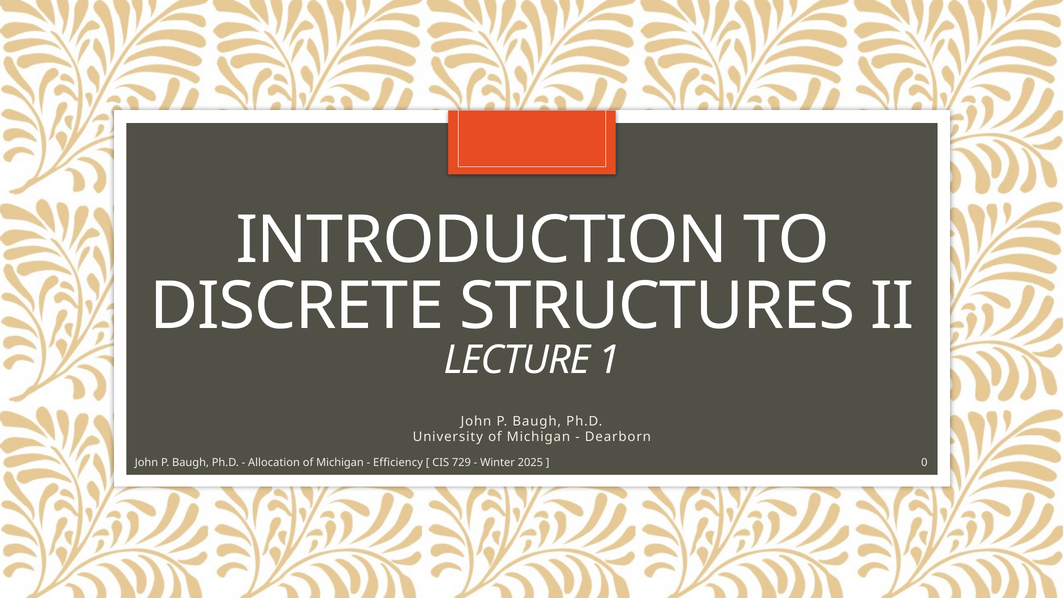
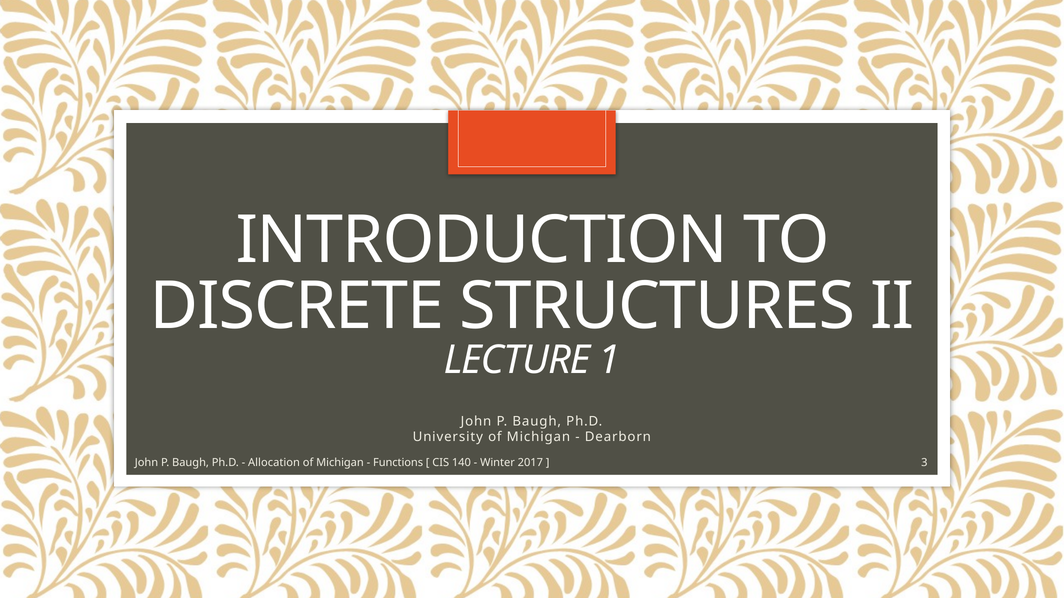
Efficiency: Efficiency -> Functions
729: 729 -> 140
2025: 2025 -> 2017
0: 0 -> 3
